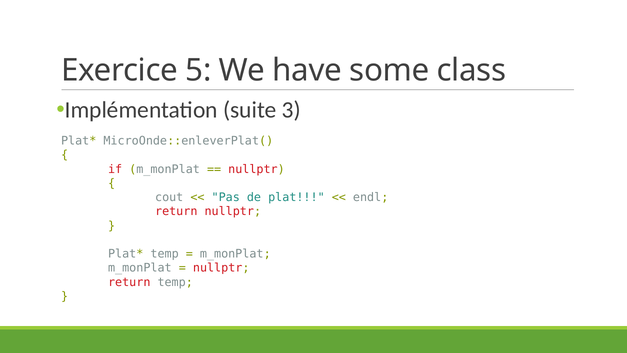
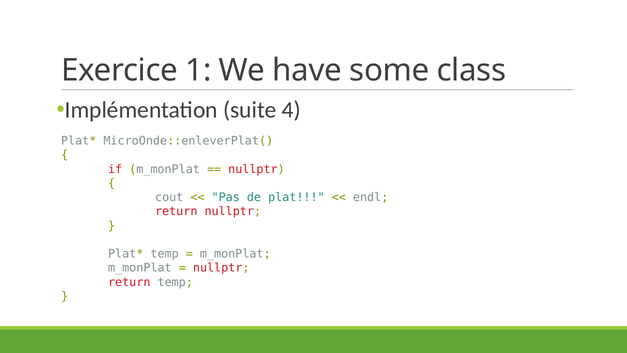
5: 5 -> 1
3: 3 -> 4
